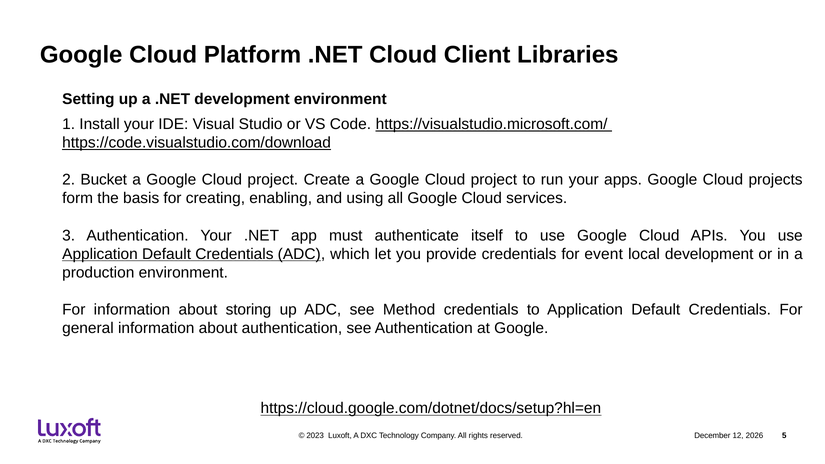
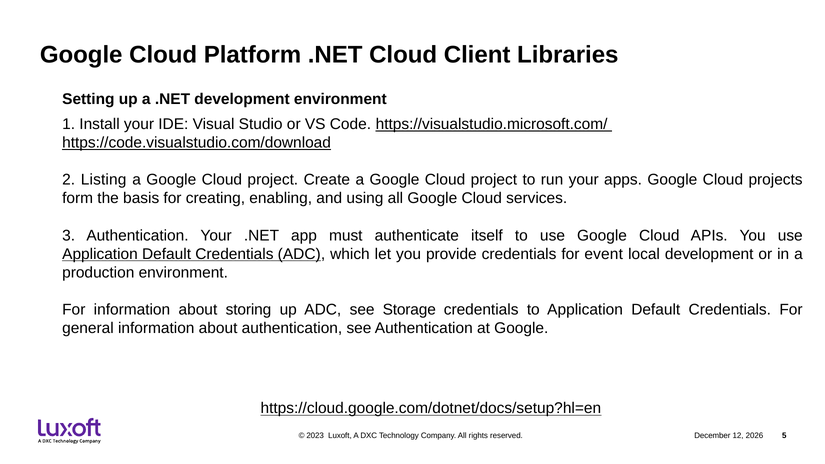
Bucket: Bucket -> Listing
Method: Method -> Storage
